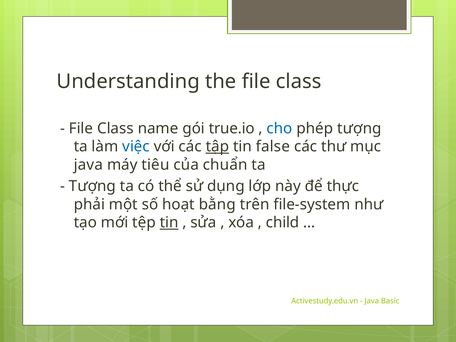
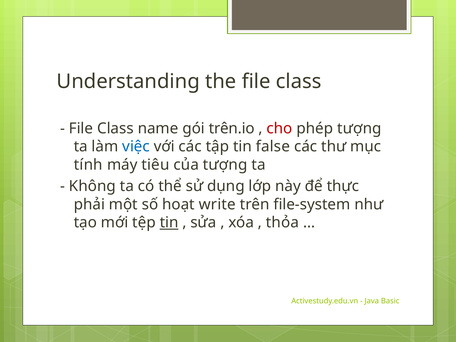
true.io: true.io -> trên.io
cho colour: blue -> red
tập underline: present -> none
java at (88, 165): java -> tính
của chuẩn: chuẩn -> tượng
Tượng at (92, 186): Tượng -> Không
bằng: bằng -> write
child: child -> thỏa
